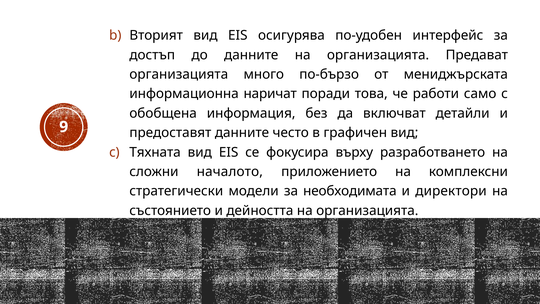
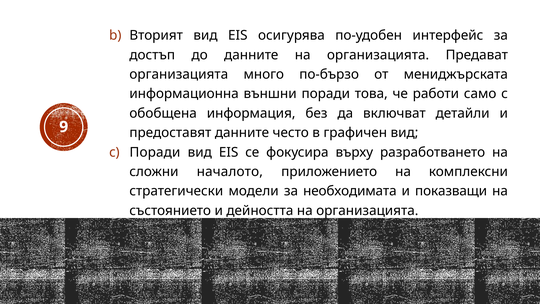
наричат: наричат -> външни
Тяхната at (155, 152): Тяхната -> Поради
директори: директори -> показващи
